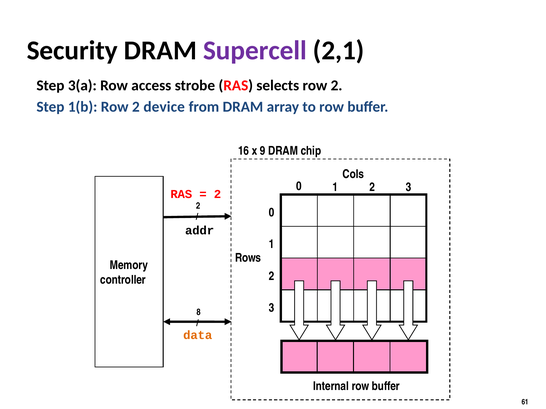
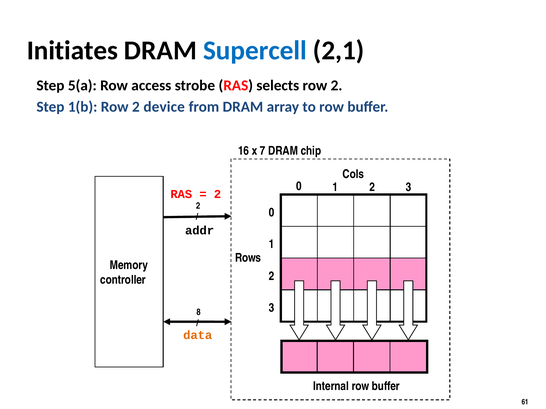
Security: Security -> Initiates
Supercell colour: purple -> blue
3(a: 3(a -> 5(a
9: 9 -> 7
